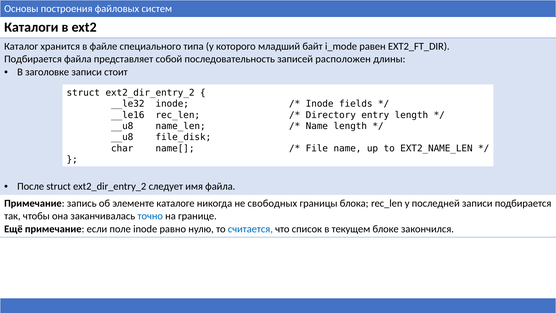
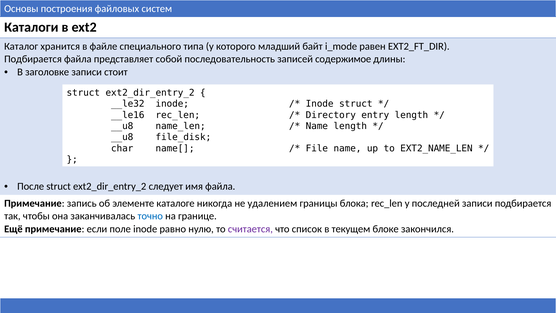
расположен: расположен -> содержимое
Inode fields: fields -> struct
свободных: свободных -> удалением
считается colour: blue -> purple
